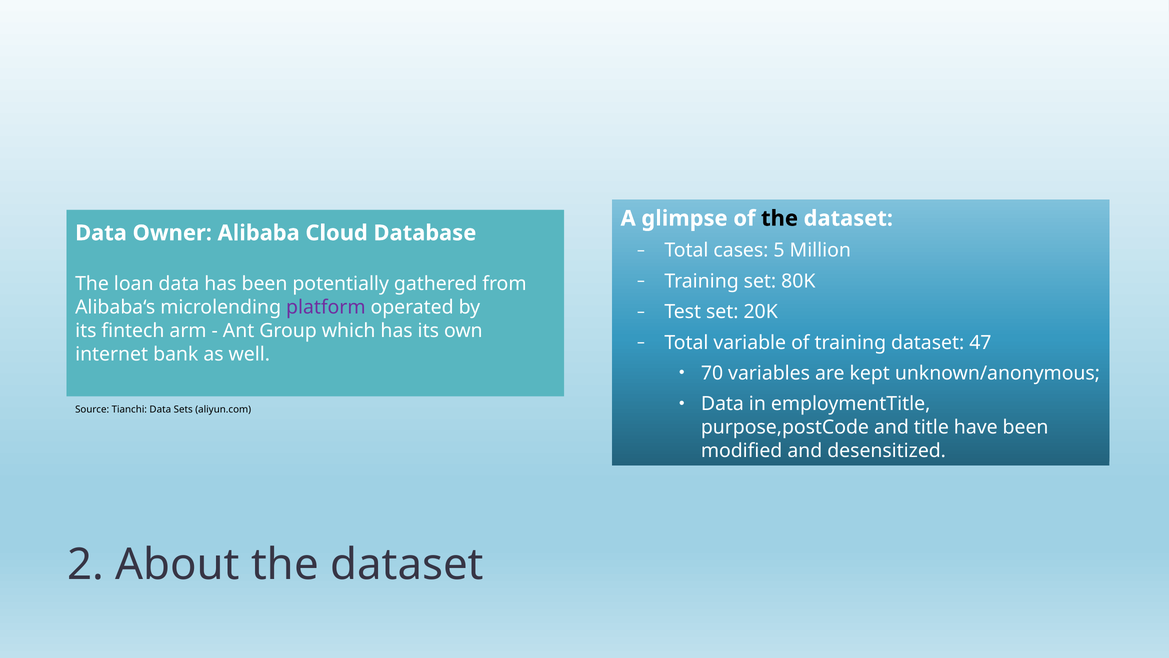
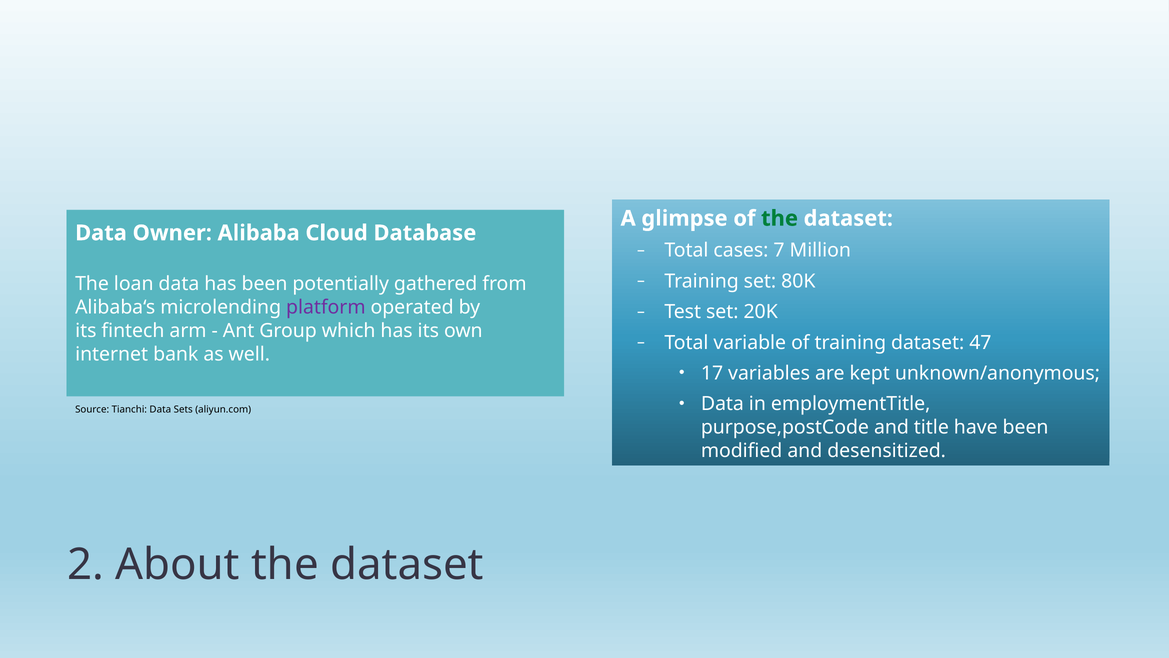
the at (780, 218) colour: black -> green
5: 5 -> 7
70: 70 -> 17
